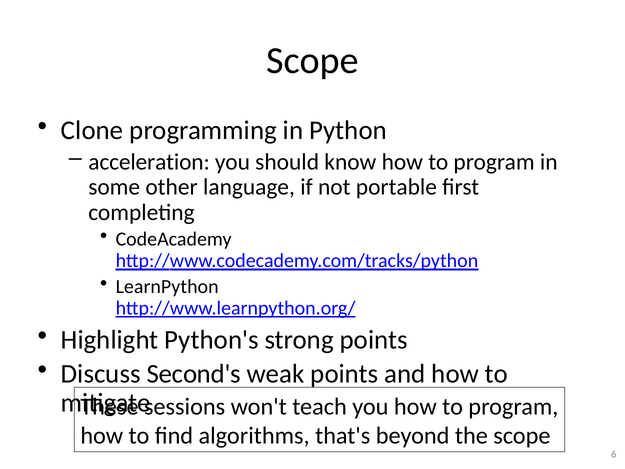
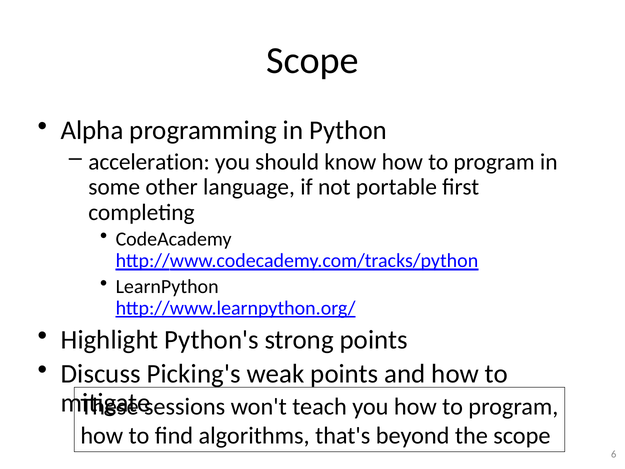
Clone: Clone -> Alpha
Second's: Second's -> Picking's
